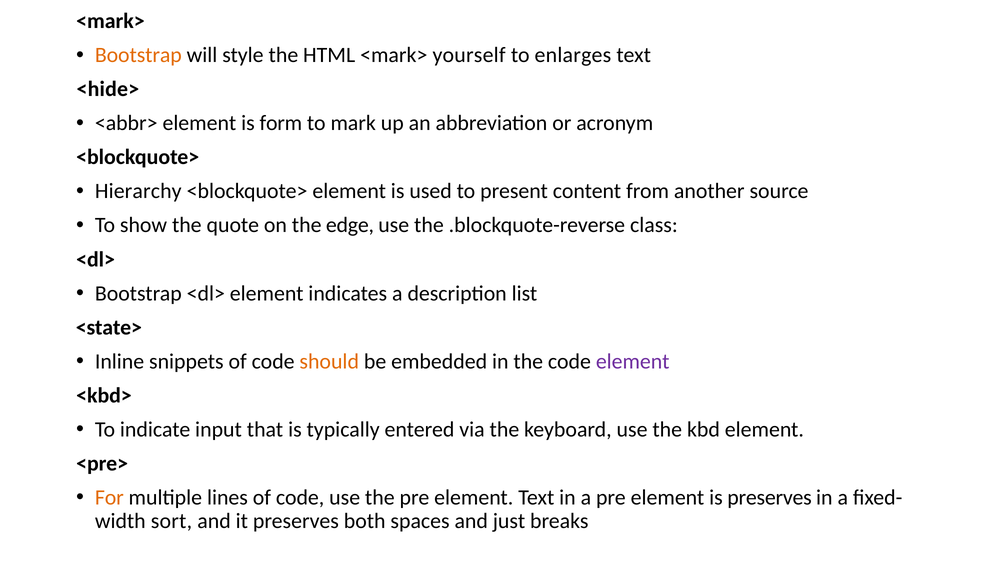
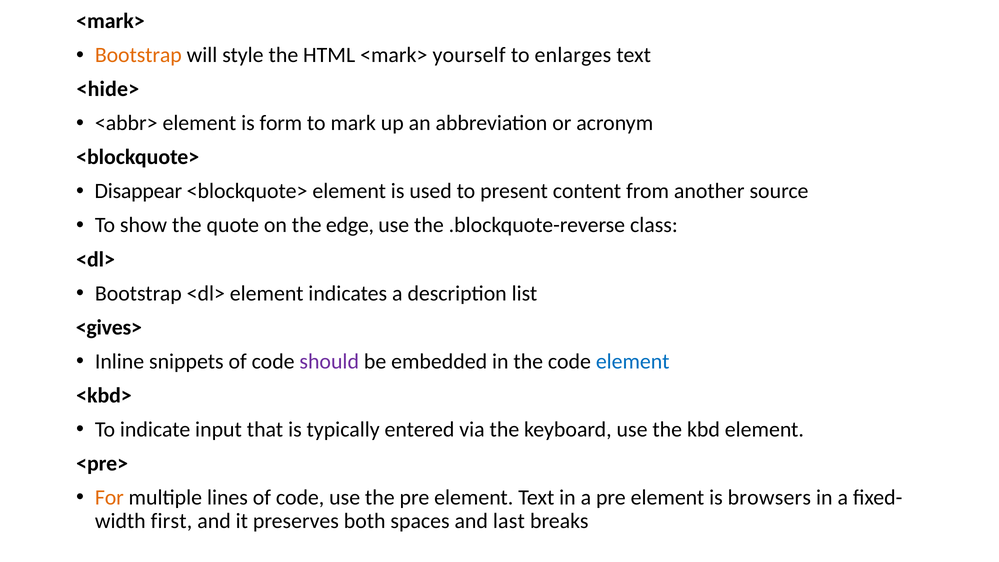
Hierarchy: Hierarchy -> Disappear
<state>: <state> -> <gives>
should colour: orange -> purple
element at (633, 361) colour: purple -> blue
is preserves: preserves -> browsers
sort: sort -> first
just: just -> last
